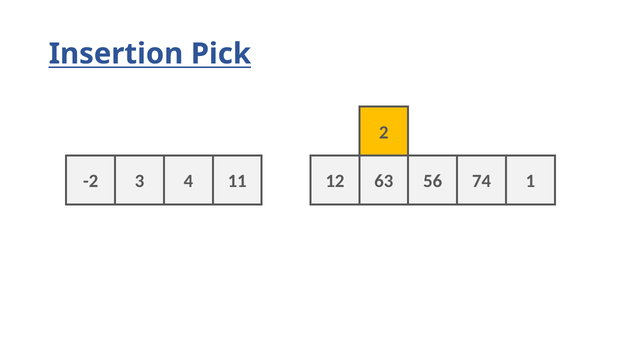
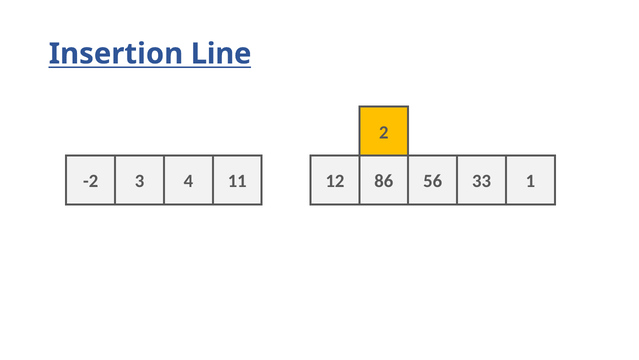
Pick: Pick -> Line
63: 63 -> 86
74: 74 -> 33
